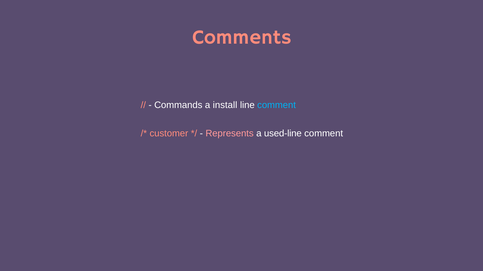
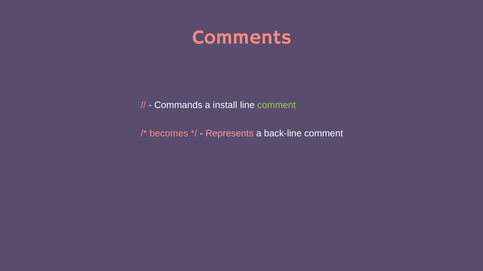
comment at (277, 105) colour: light blue -> light green
customer: customer -> becomes
used-line: used-line -> back-line
